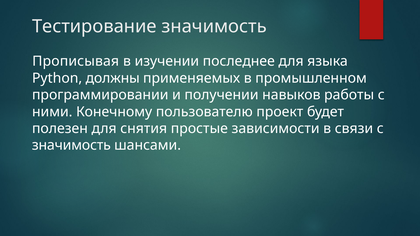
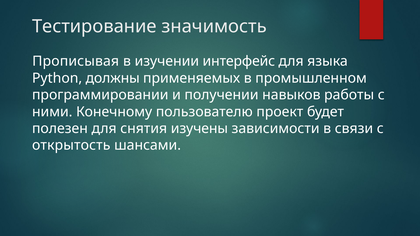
последнее: последнее -> интерфейс
простые: простые -> изучены
значимость at (71, 146): значимость -> открытость
